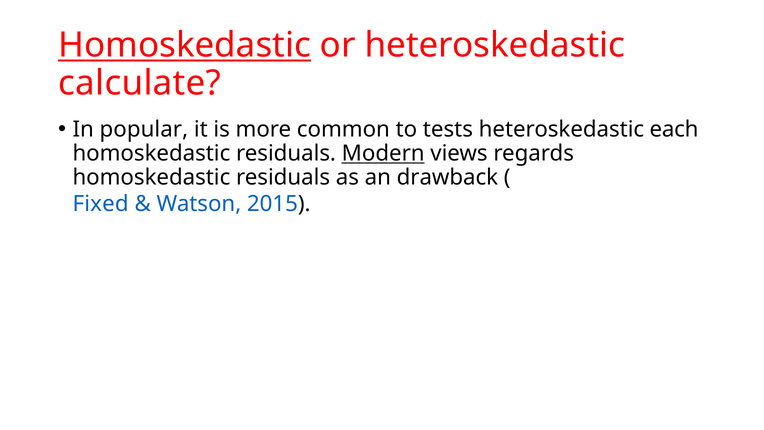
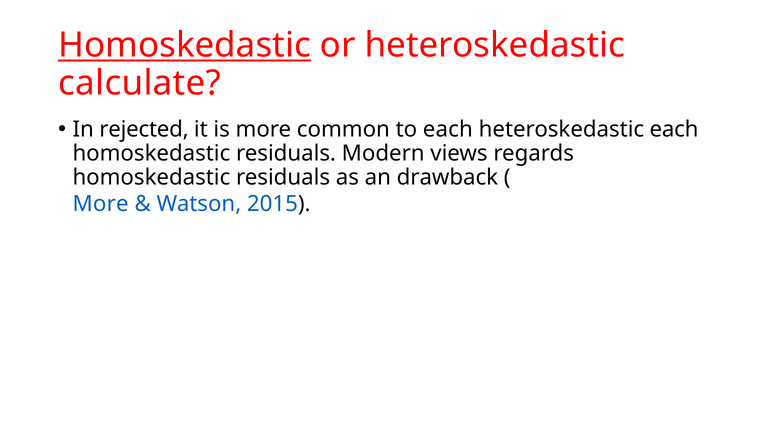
popular: popular -> rejected
to tests: tests -> each
Modern underline: present -> none
Fixed at (101, 204): Fixed -> More
